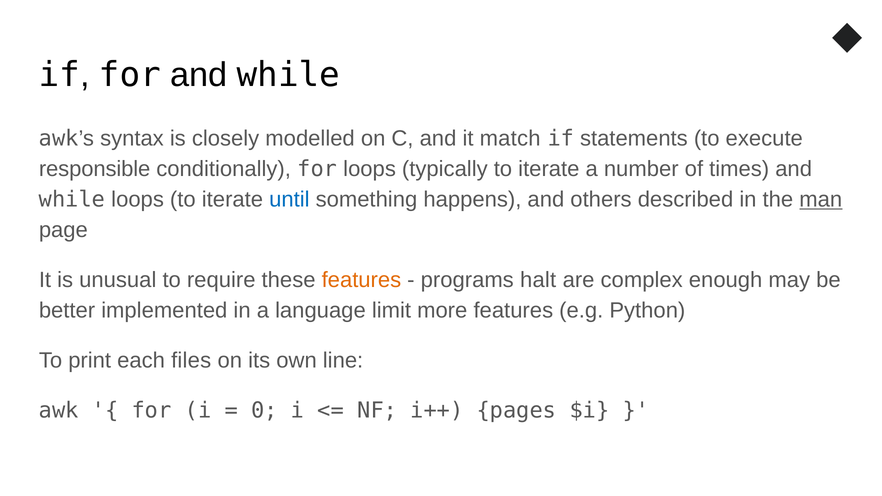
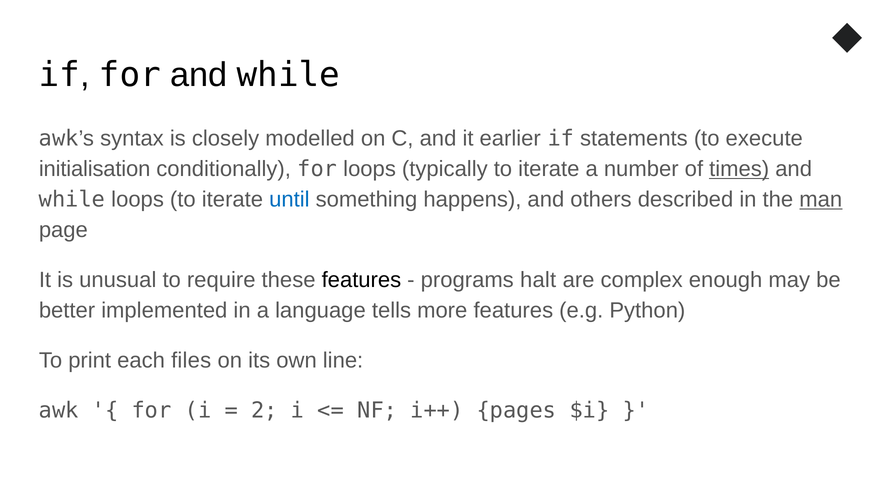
match: match -> earlier
responsible: responsible -> initialisation
times underline: none -> present
features at (361, 280) colour: orange -> black
limit: limit -> tells
0: 0 -> 2
